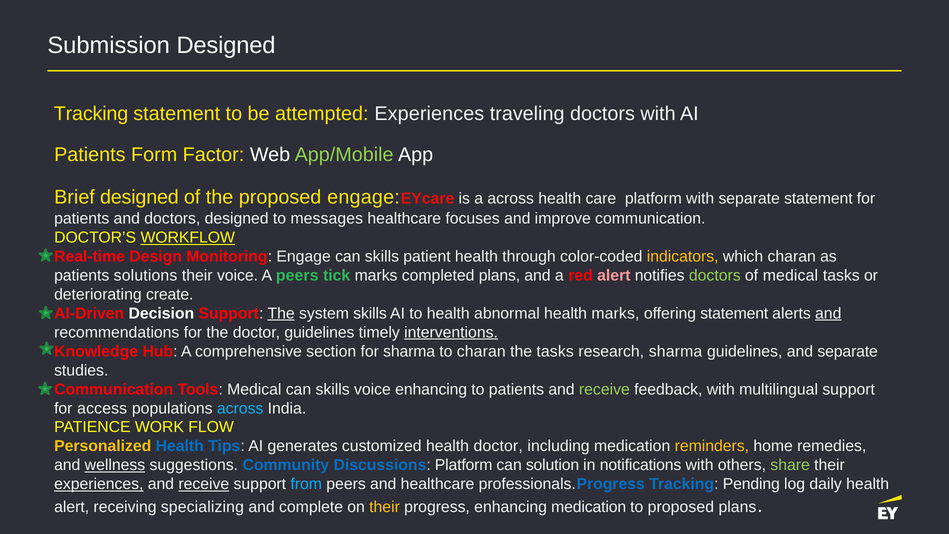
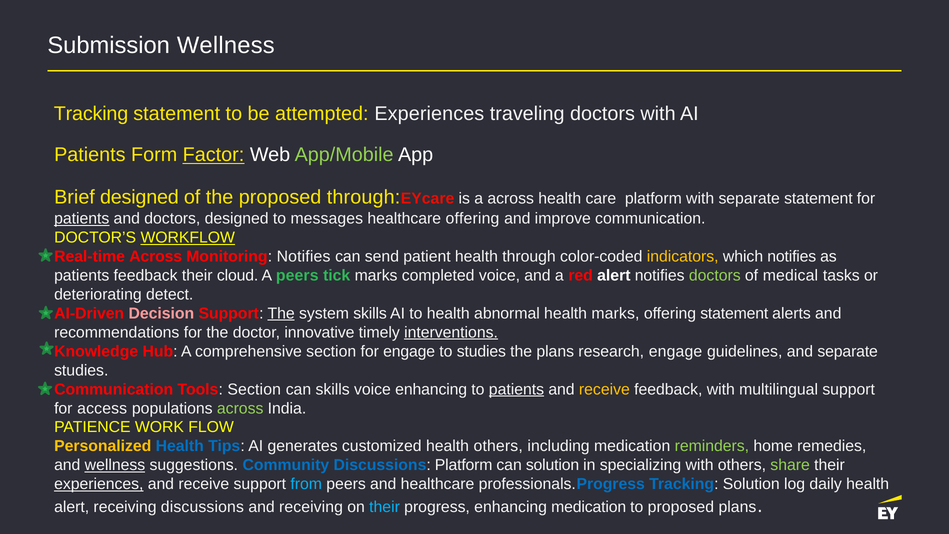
Submission Designed: Designed -> Wellness
Factor underline: none -> present
proposed engage: engage -> through
patients at (82, 218) underline: none -> present
healthcare focuses: focuses -> offering
Real-time Design: Design -> Across
Monitoring Engage: Engage -> Notifies
skills at (382, 256): skills -> send
which charan: charan -> notifies
patients solutions: solutions -> feedback
their voice: voice -> cloud
completed plans: plans -> voice
alert at (614, 275) colour: pink -> white
create: create -> detect
Decision colour: white -> pink
and at (828, 313) underline: present -> none
doctor guidelines: guidelines -> innovative
for sharma: sharma -> engage
to charan: charan -> studies
the tasks: tasks -> plans
research sharma: sharma -> engage
Tools Medical: Medical -> Section
patients at (516, 389) underline: none -> present
receive at (604, 389) colour: light green -> yellow
across at (240, 408) colour: light blue -> light green
health doctor: doctor -> others
reminders colour: yellow -> light green
notifications: notifications -> specializing
receive at (204, 484) underline: present -> none
Tracking Pending: Pending -> Solution
receiving specializing: specializing -> discussions
and complete: complete -> receiving
their at (385, 507) colour: yellow -> light blue
